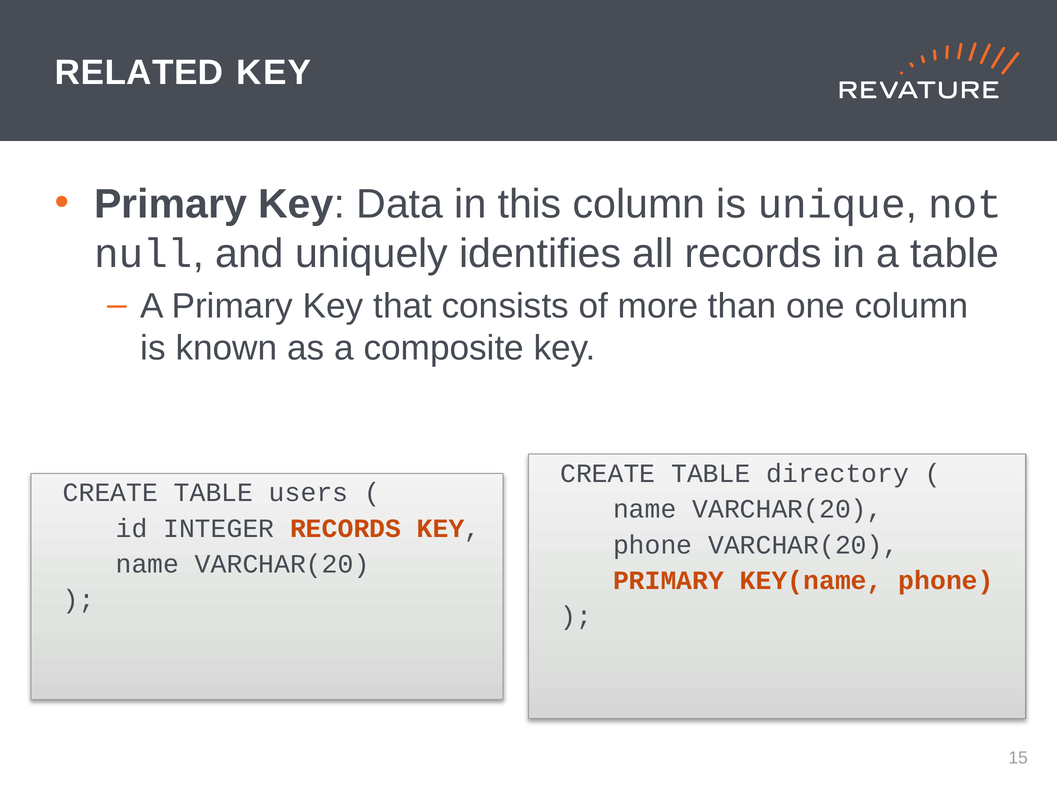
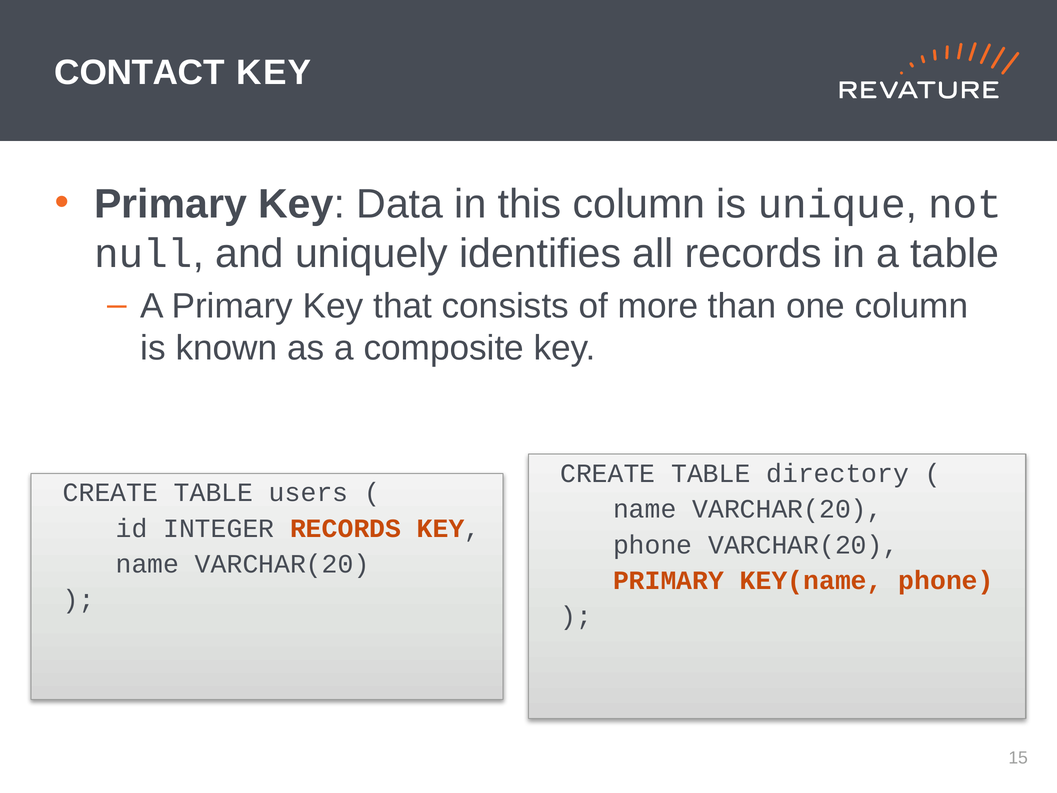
RELATED: RELATED -> CONTACT
